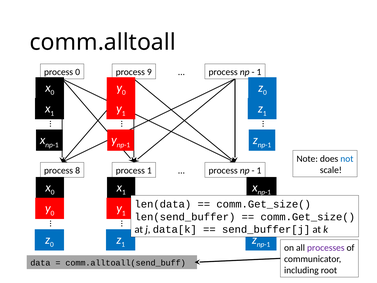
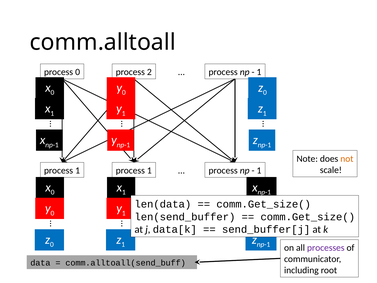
9: 9 -> 2
not colour: blue -> orange
8 at (78, 170): 8 -> 1
